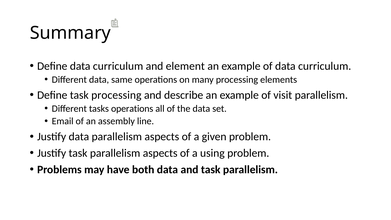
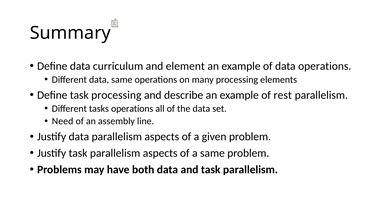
of data curriculum: curriculum -> operations
visit: visit -> rest
Email: Email -> Need
a using: using -> same
